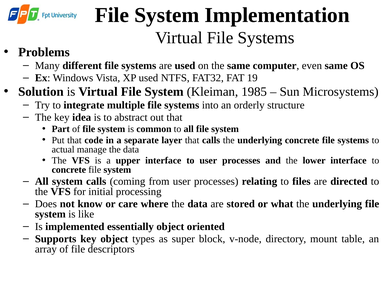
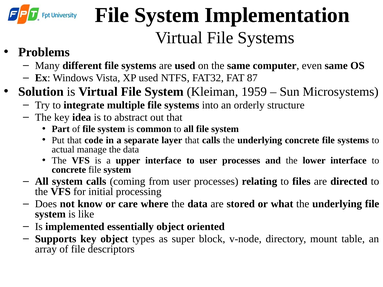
19: 19 -> 87
1985: 1985 -> 1959
